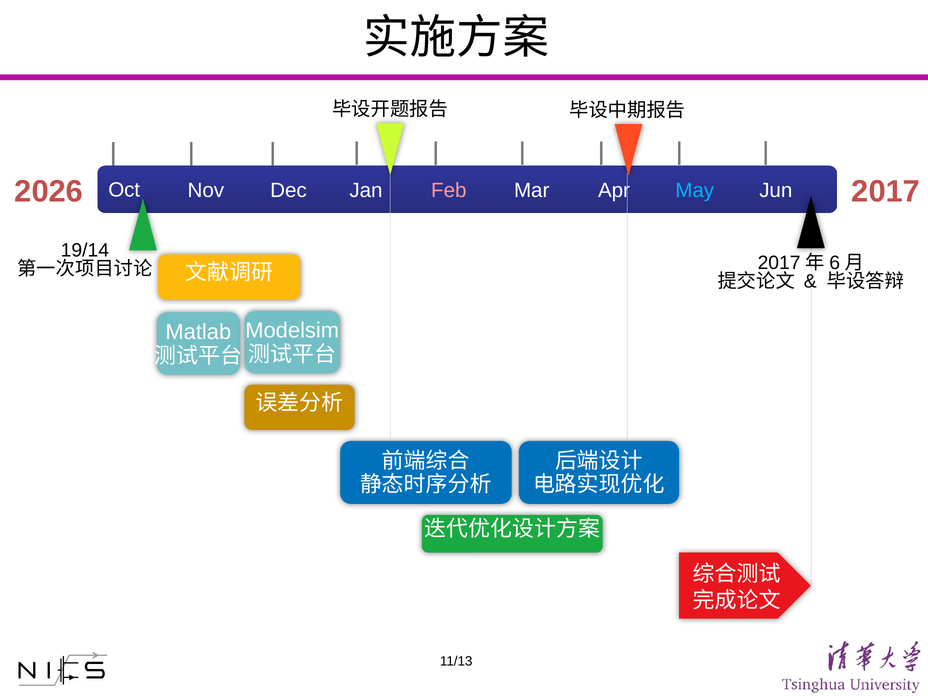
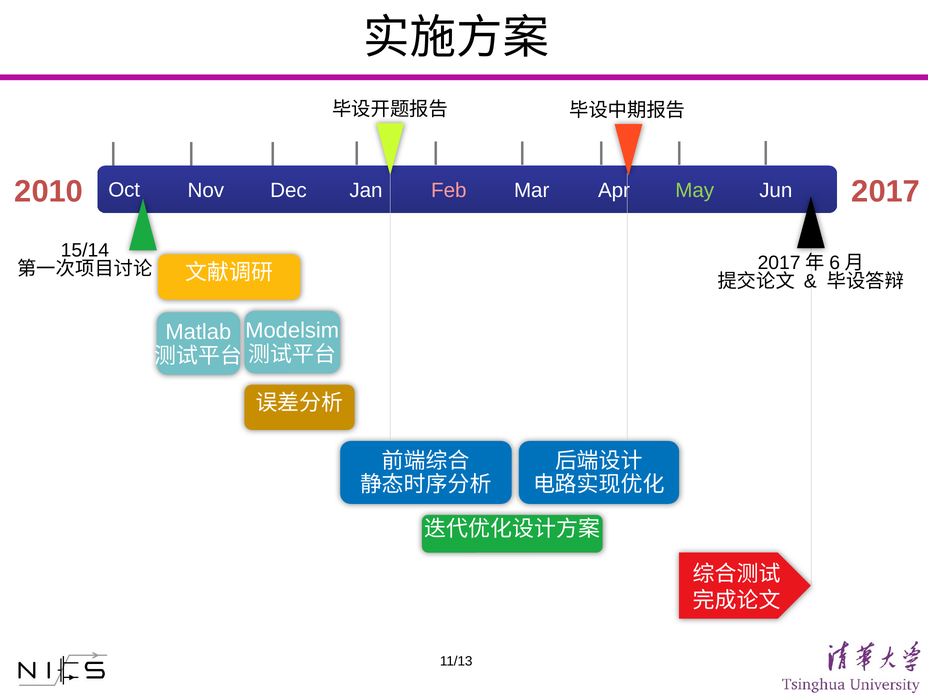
2026: 2026 -> 2010
May colour: light blue -> light green
19/14: 19/14 -> 15/14
